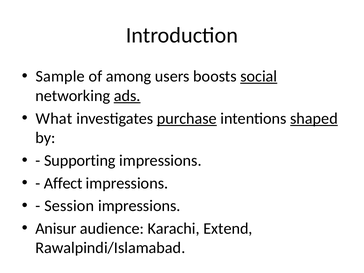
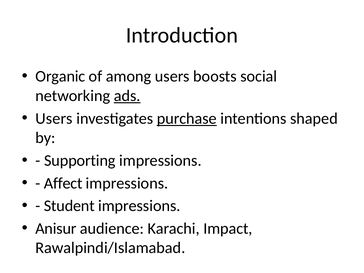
Sample: Sample -> Organic
social underline: present -> none
What at (54, 118): What -> Users
shaped underline: present -> none
Session: Session -> Student
Extend: Extend -> Impact
